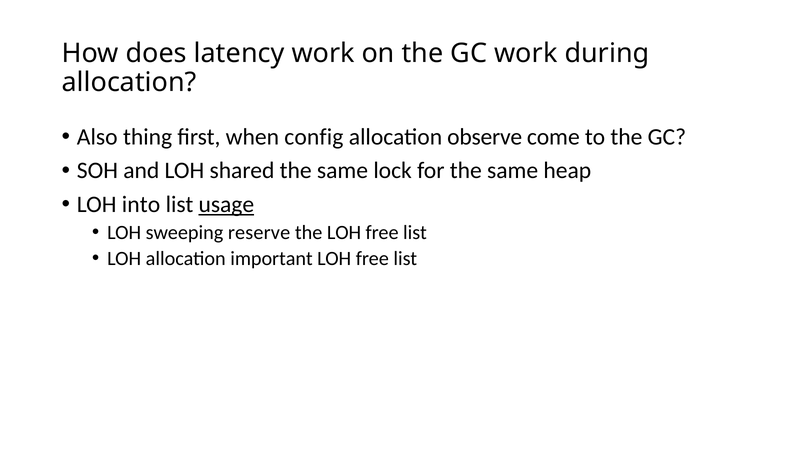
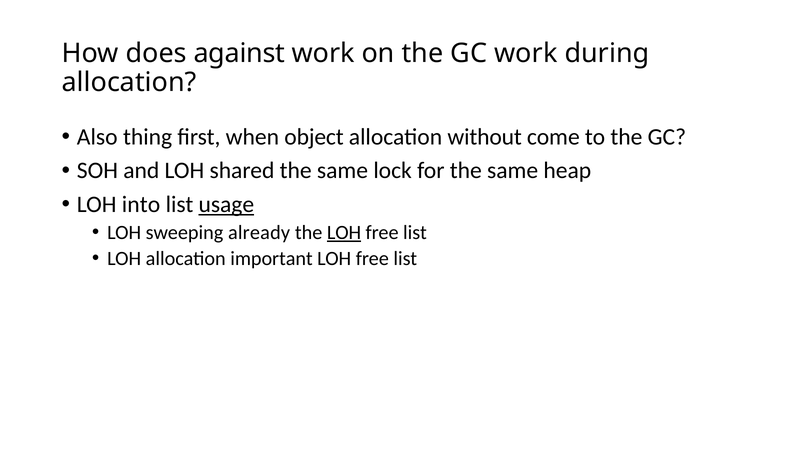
latency: latency -> against
config: config -> object
observe: observe -> without
reserve: reserve -> already
LOH at (344, 233) underline: none -> present
